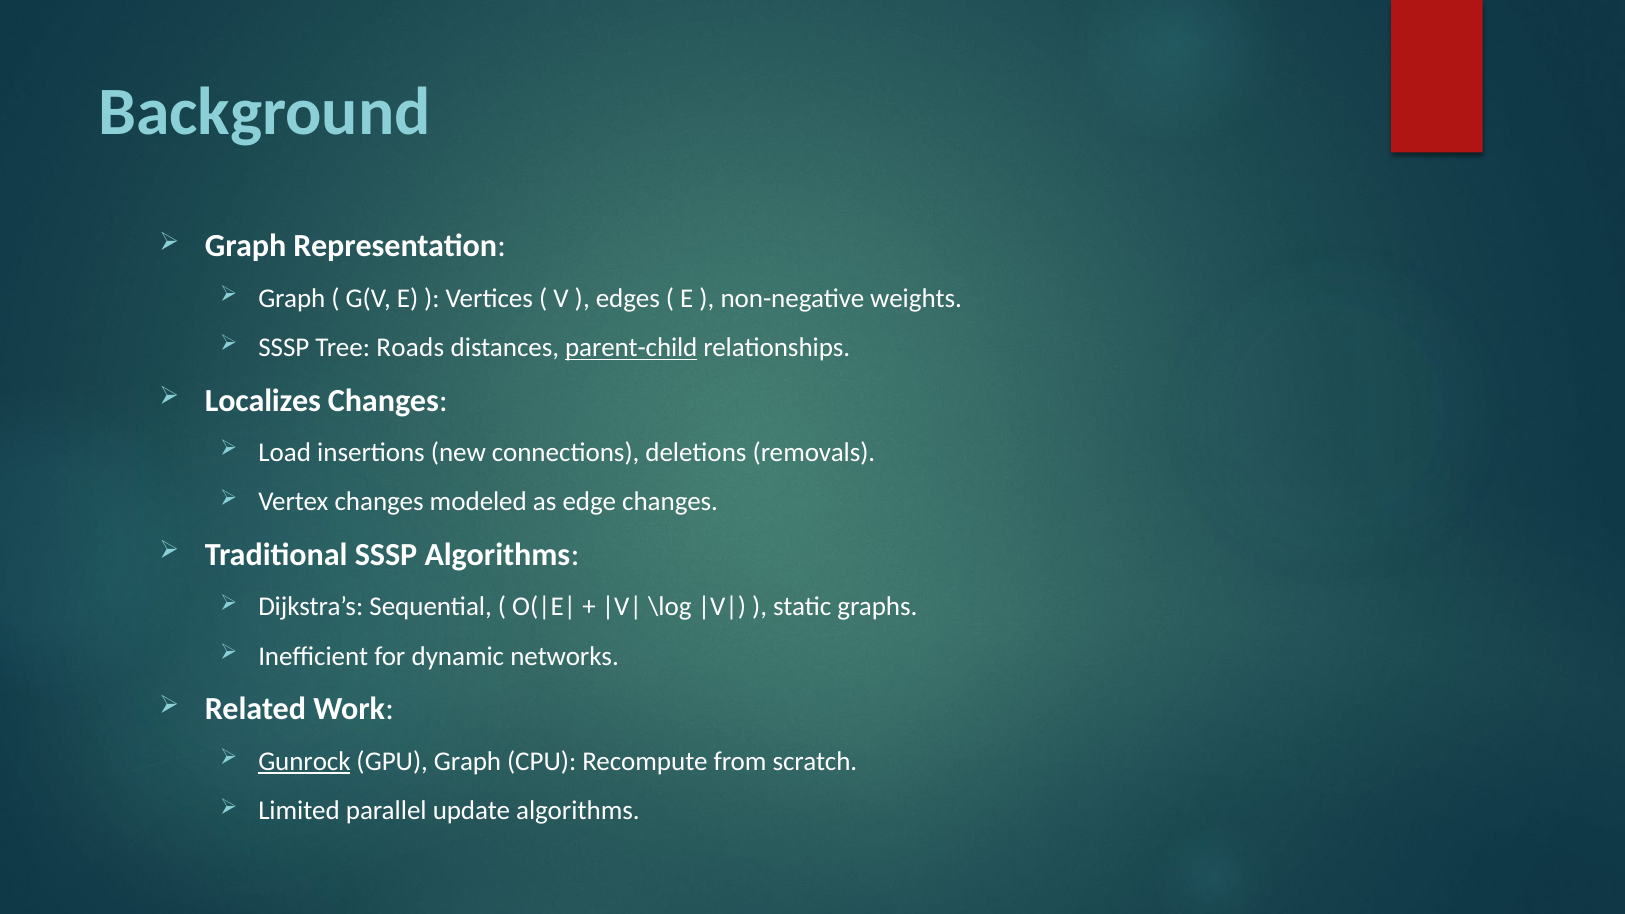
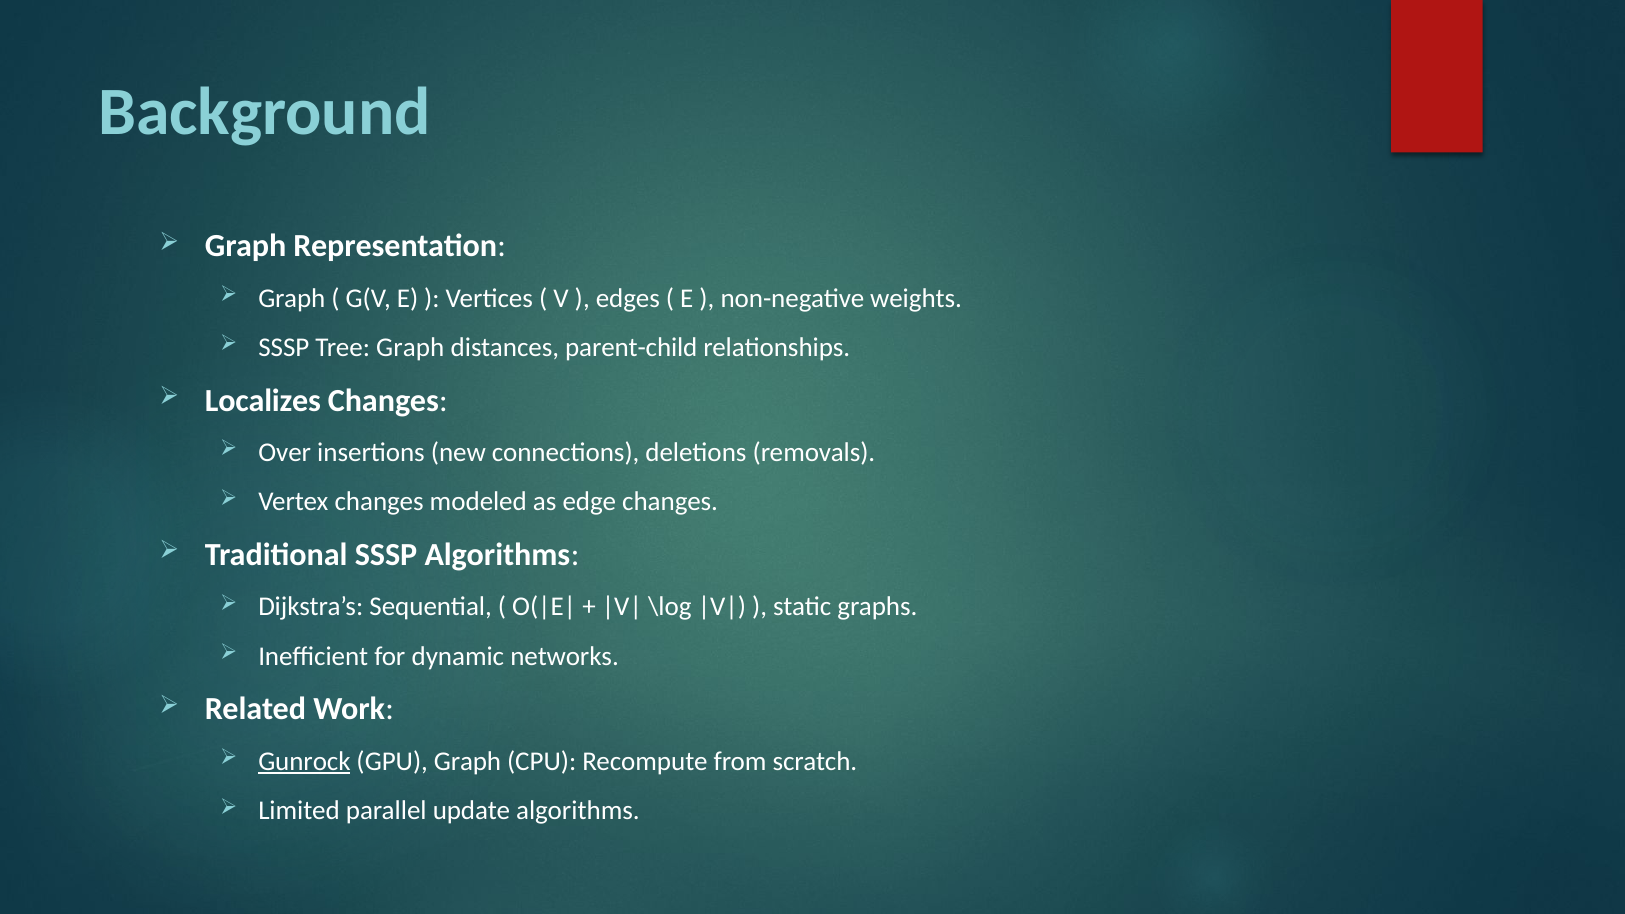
Tree Roads: Roads -> Graph
parent-child underline: present -> none
Load: Load -> Over
